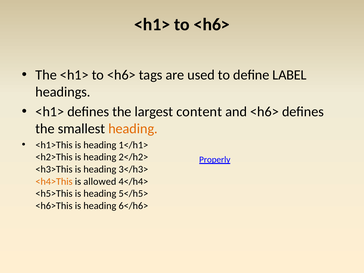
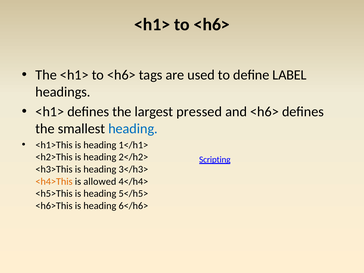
content: content -> pressed
heading at (133, 129) colour: orange -> blue
Properly: Properly -> Scripting
